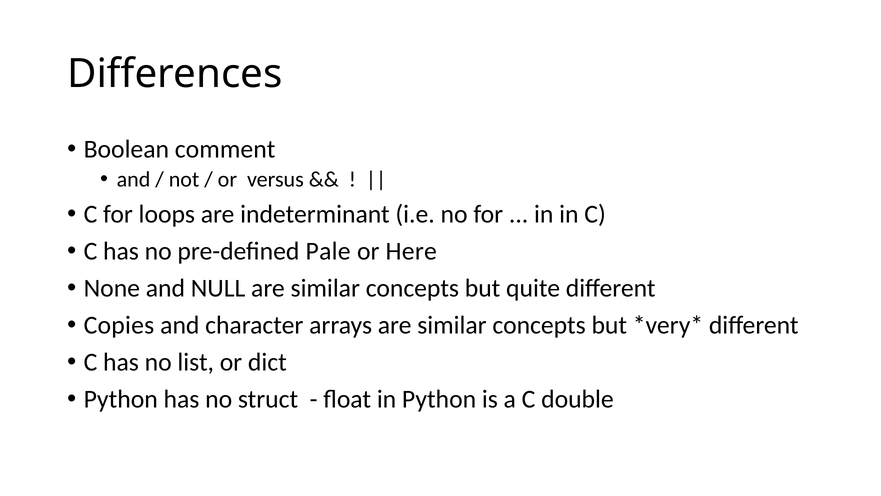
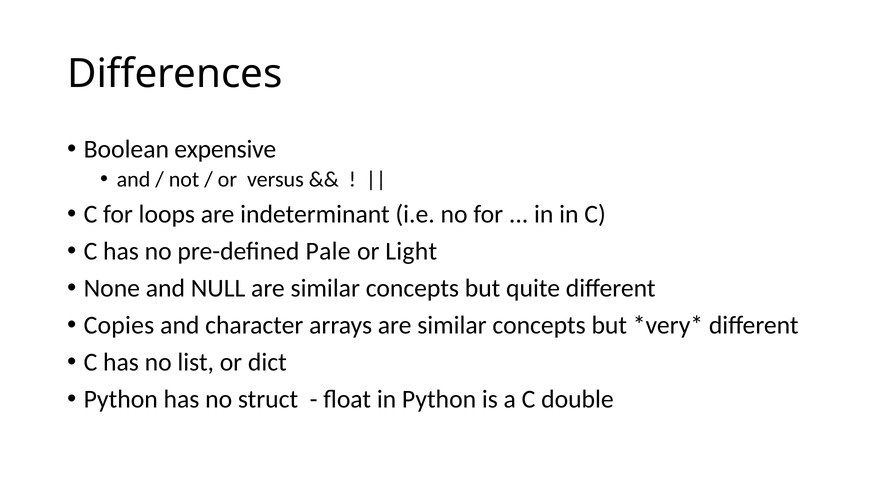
comment: comment -> expensive
Here: Here -> Light
